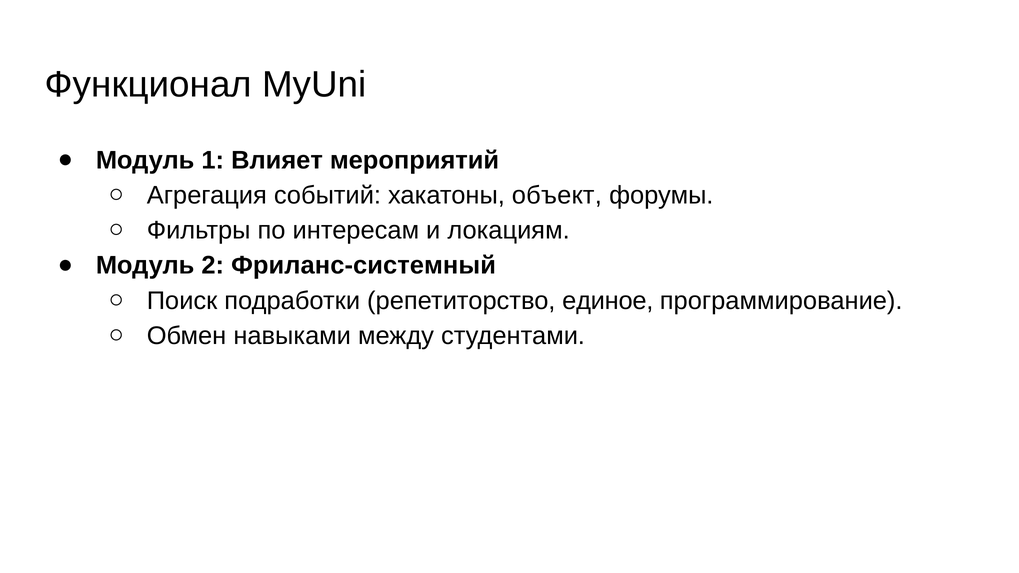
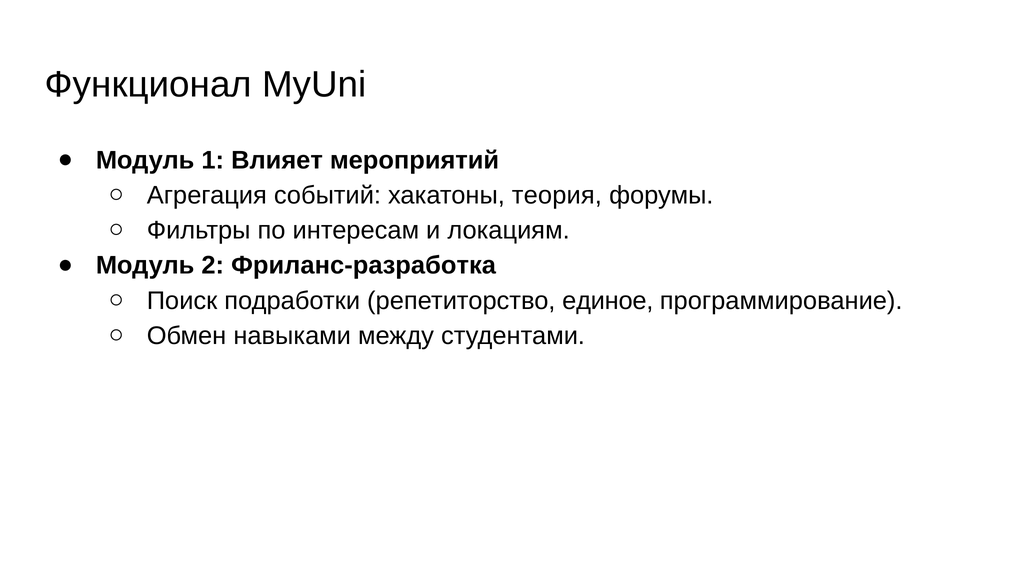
объект: объект -> теория
Фриланс-системный: Фриланс-системный -> Фриланс-разработка
